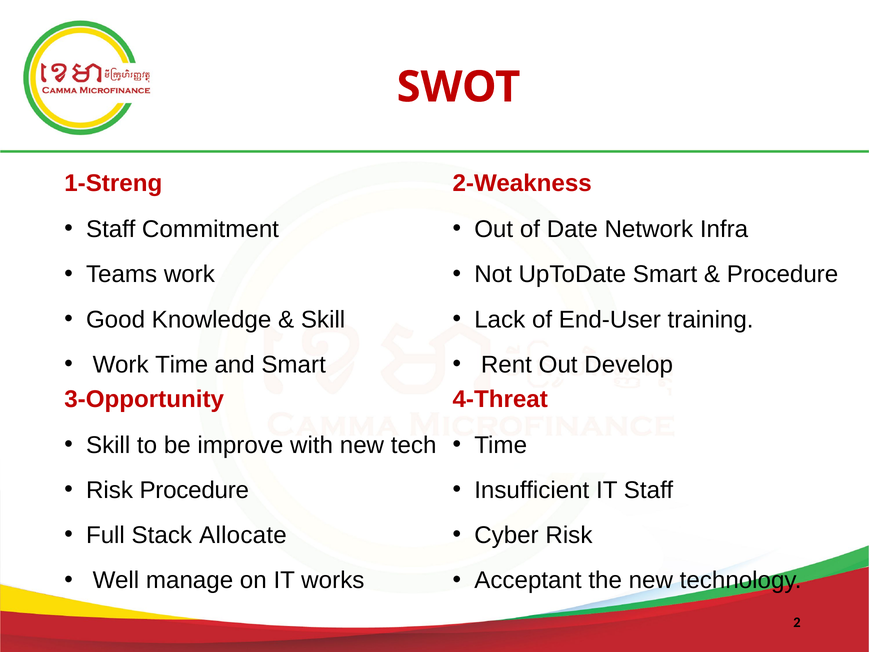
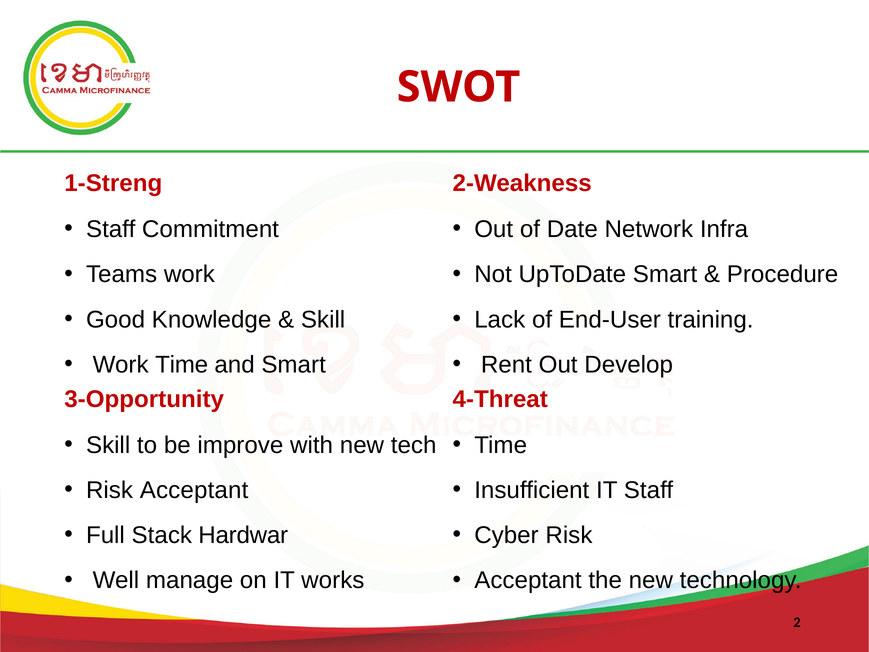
Risk Procedure: Procedure -> Acceptant
Allocate: Allocate -> Hardwar
